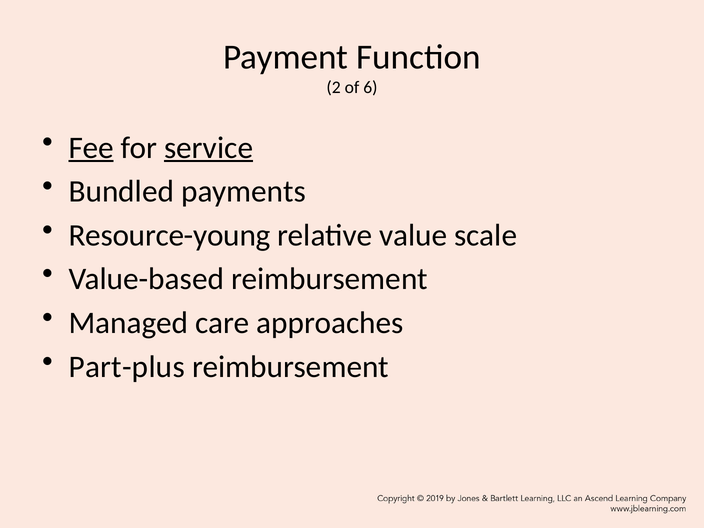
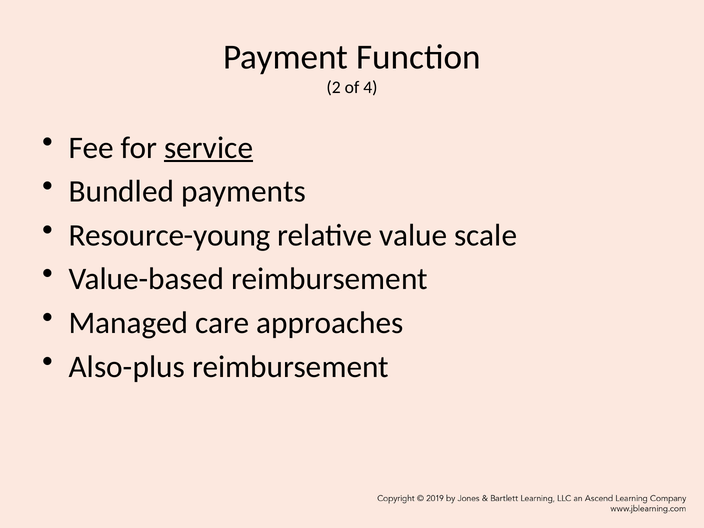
6: 6 -> 4
Fee underline: present -> none
Part-plus: Part-plus -> Also-plus
